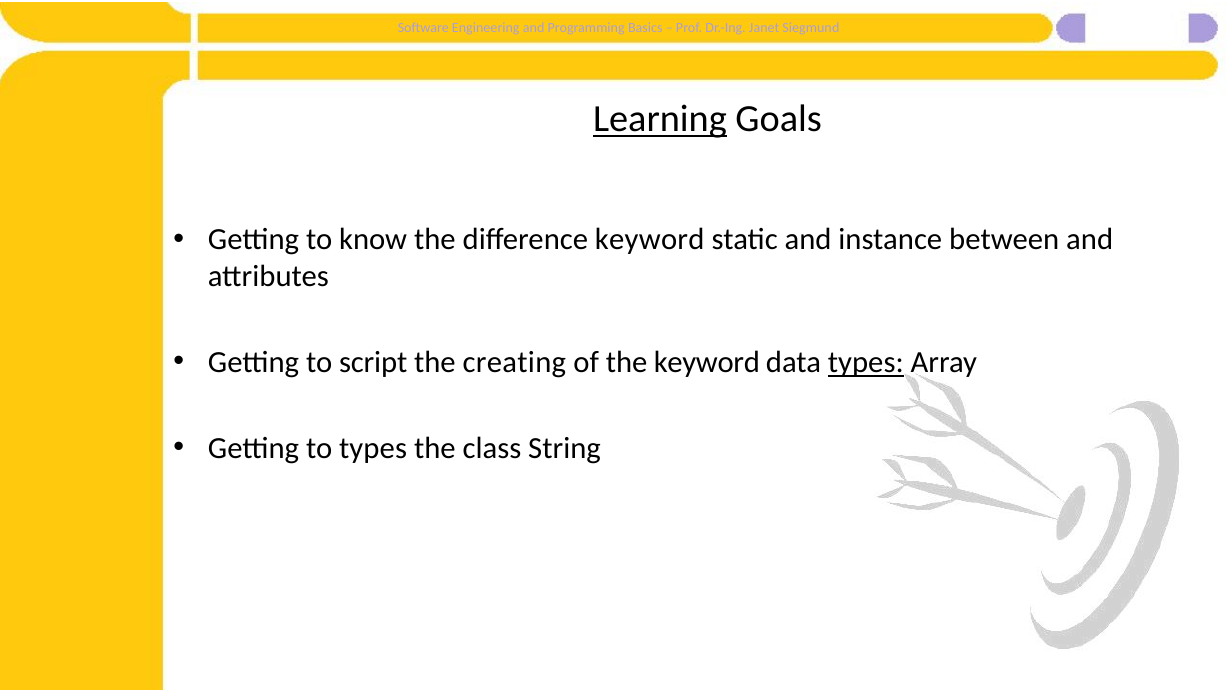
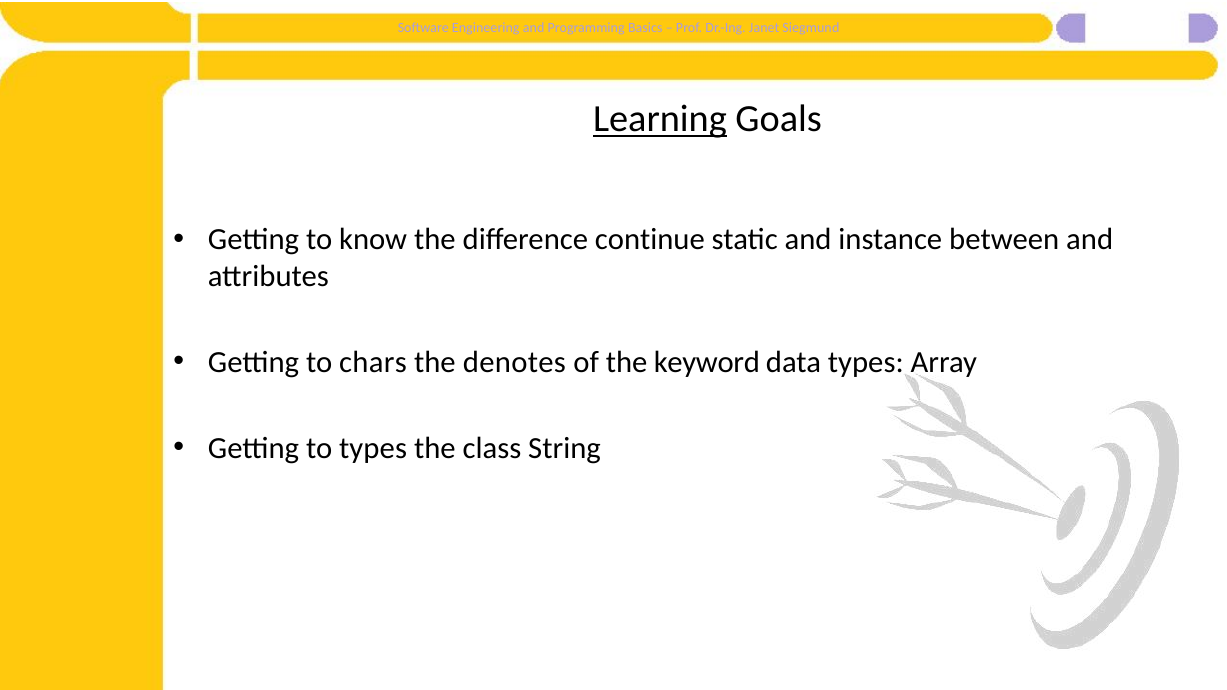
difference keyword: keyword -> continue
script: script -> chars
creating: creating -> denotes
types at (866, 362) underline: present -> none
